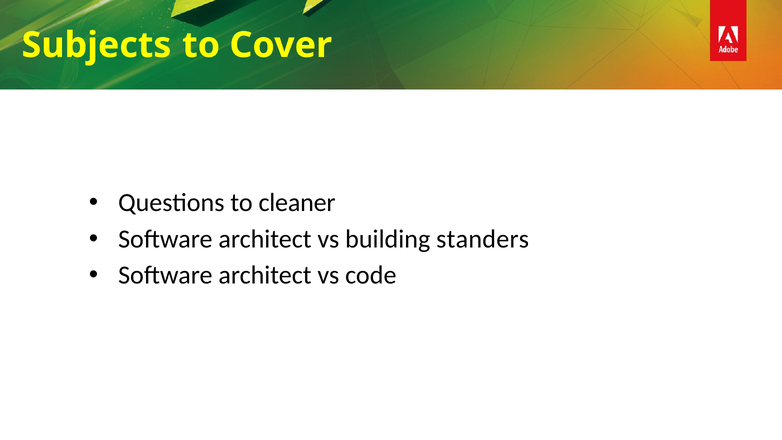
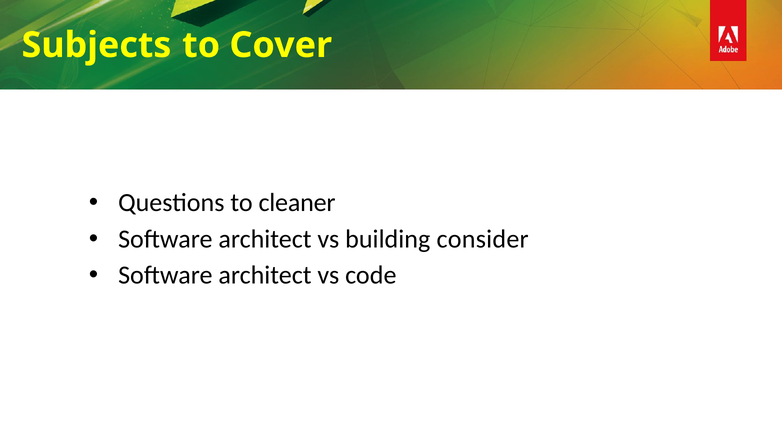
standers: standers -> consider
